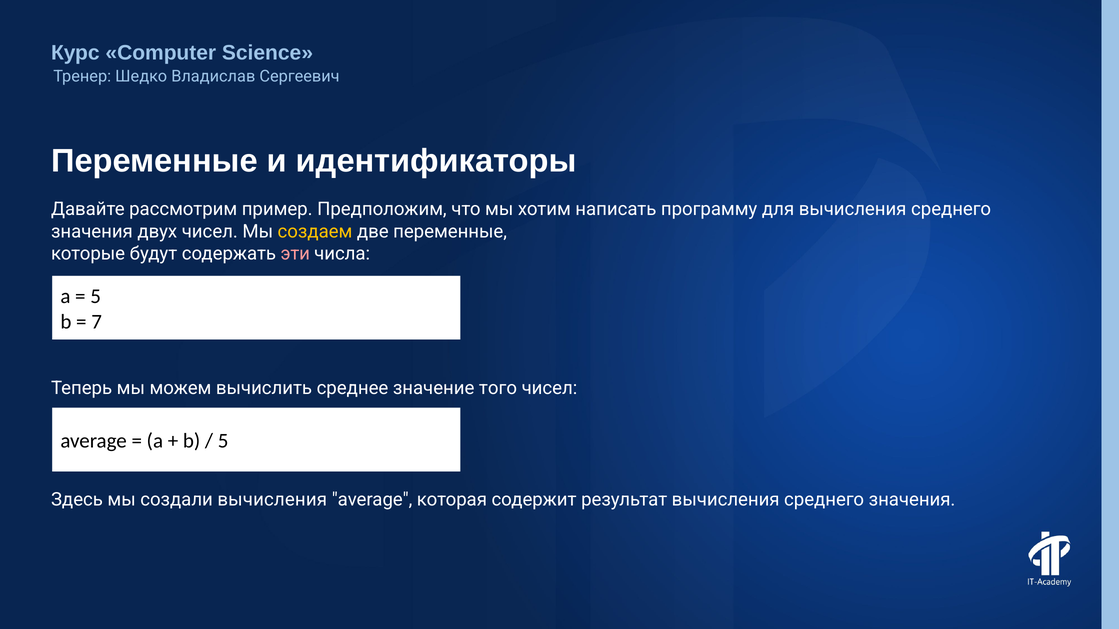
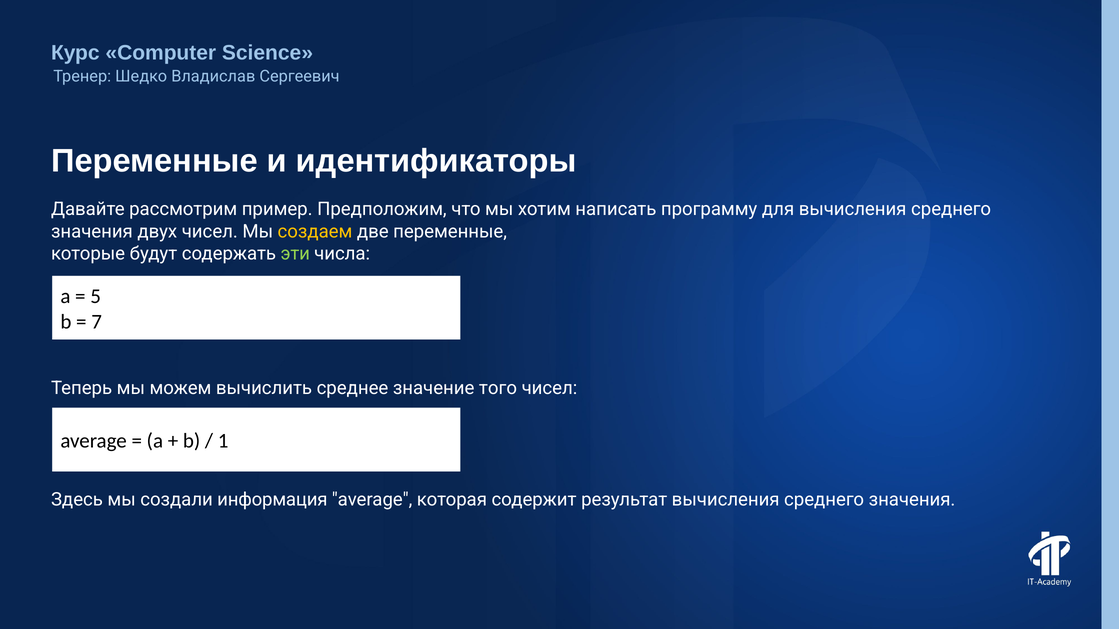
эти colour: pink -> light green
5 at (223, 441): 5 -> 1
создали вычисления: вычисления -> информация
